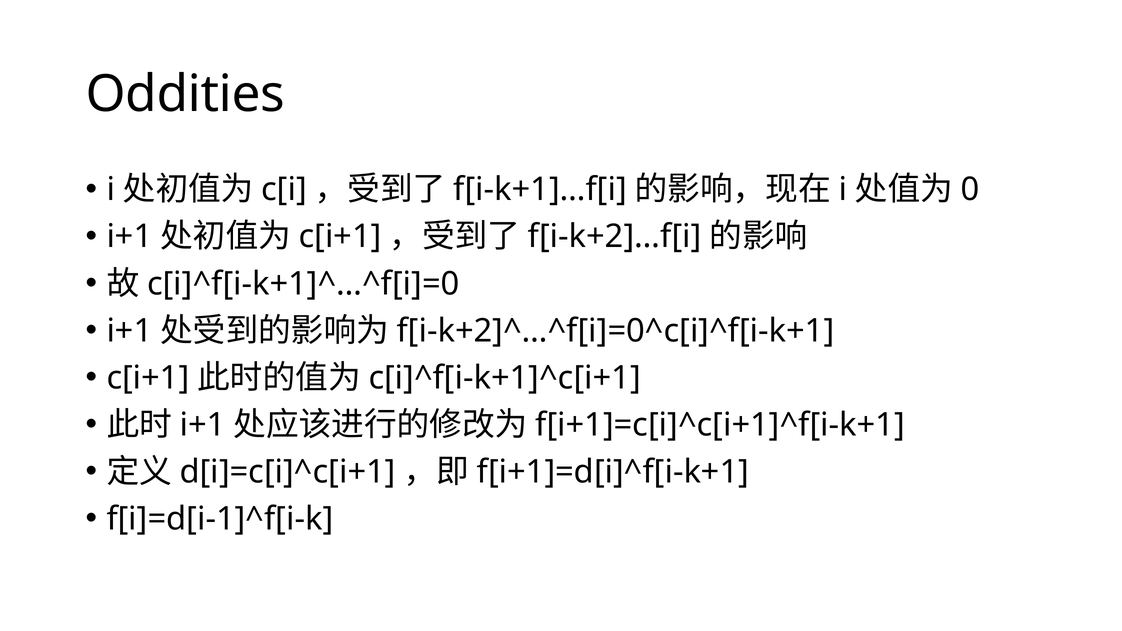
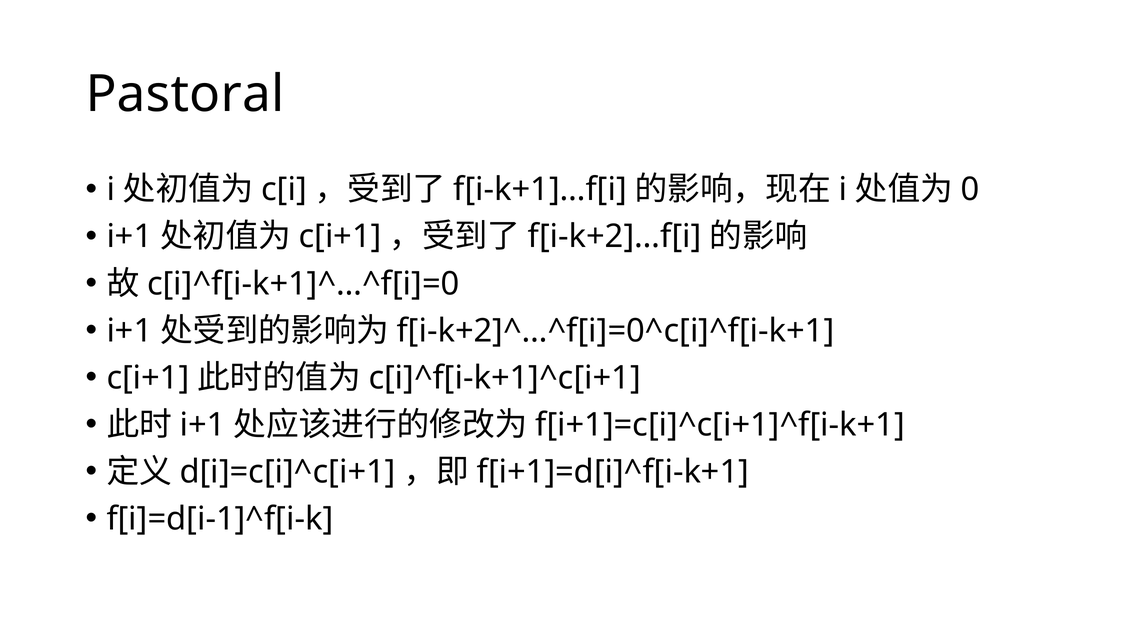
Oddities: Oddities -> Pastoral
